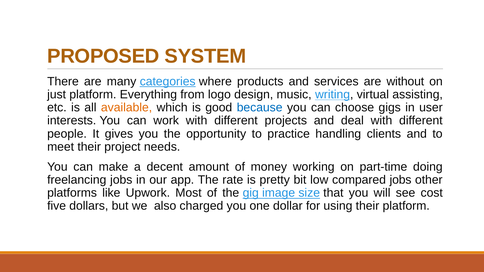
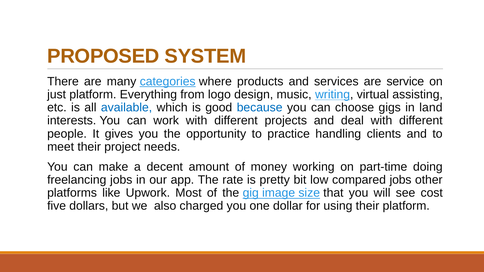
without: without -> service
available colour: orange -> blue
user: user -> land
